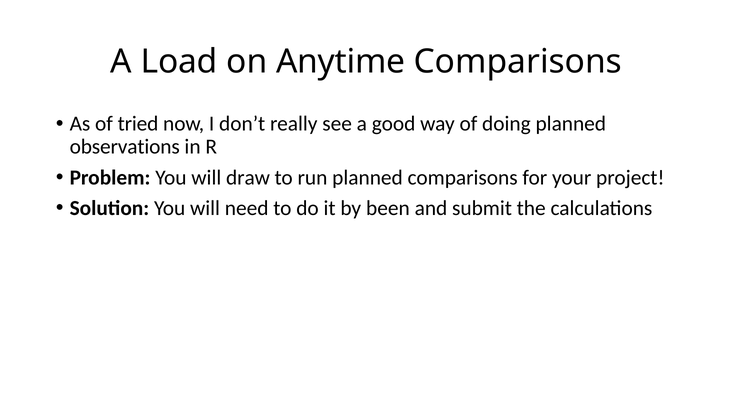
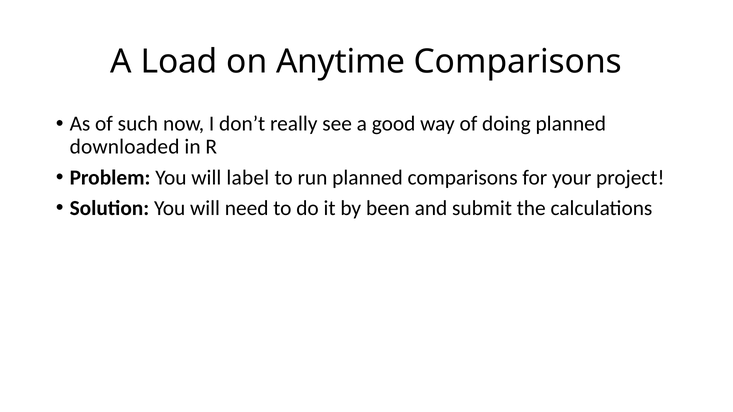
tried: tried -> such
observations: observations -> downloaded
draw: draw -> label
